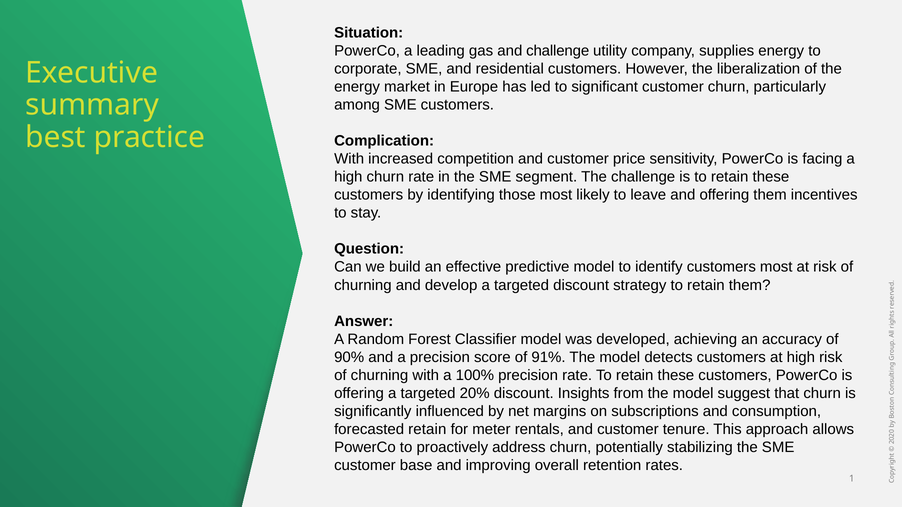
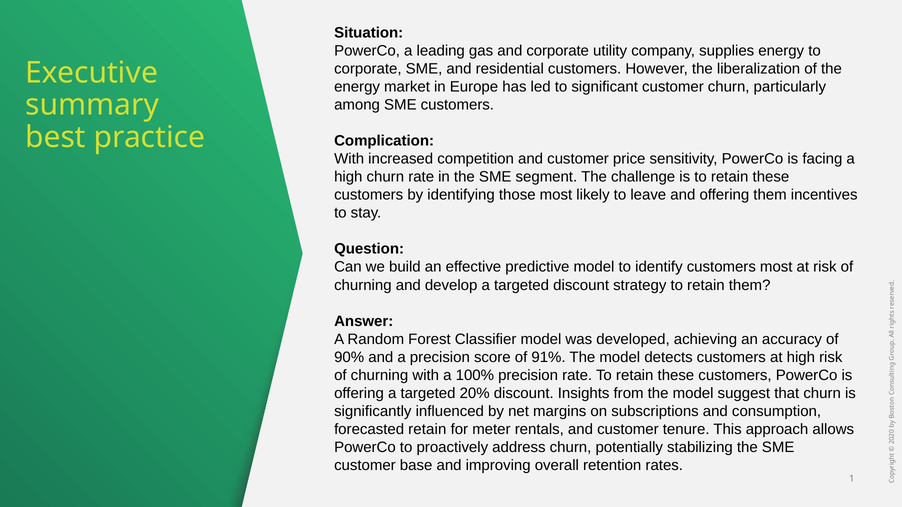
and challenge: challenge -> corporate
